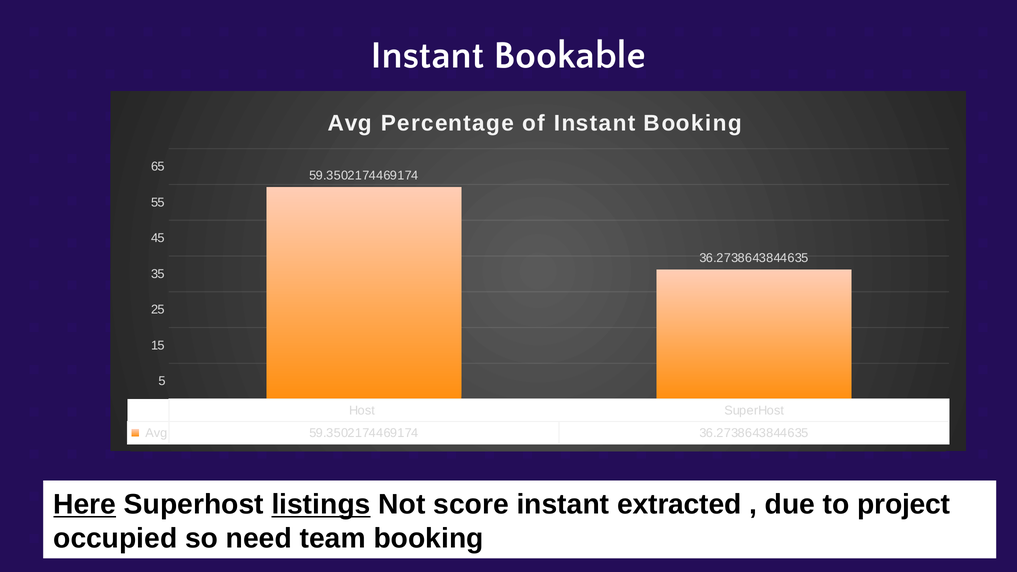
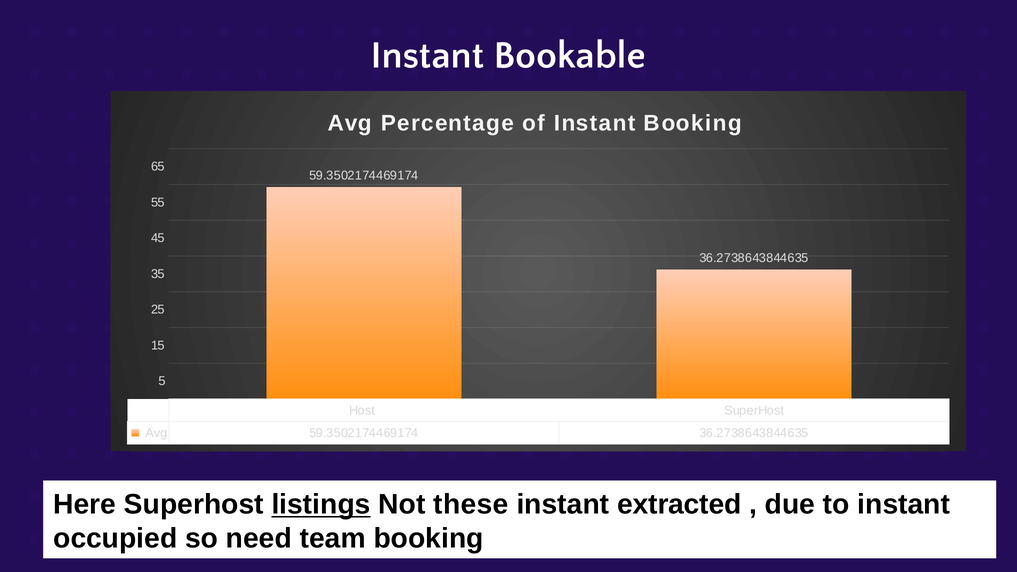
Here underline: present -> none
score: score -> these
to project: project -> instant
